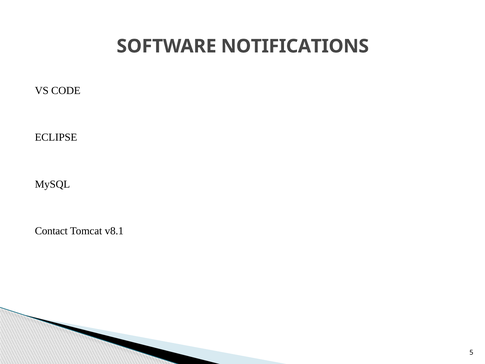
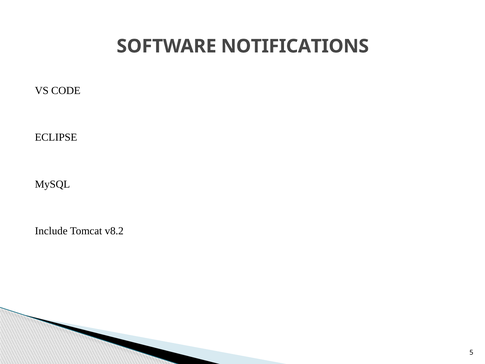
Contact: Contact -> Include
v8.1: v8.1 -> v8.2
